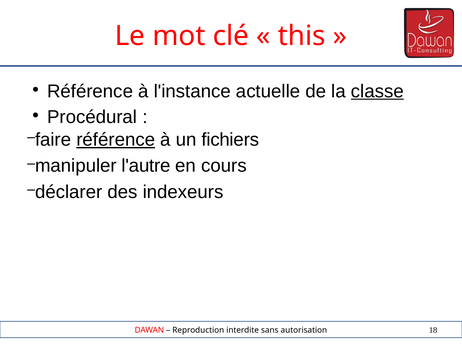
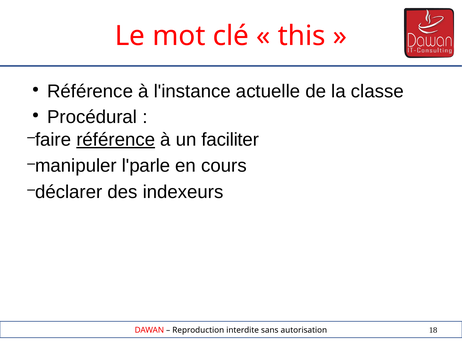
classe underline: present -> none
fichiers: fichiers -> faciliter
l'autre: l'autre -> l'parle
